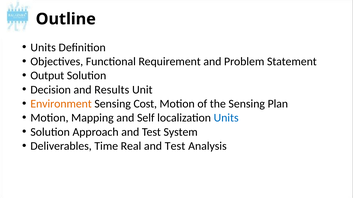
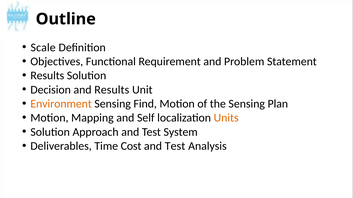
Units at (43, 48): Units -> Scale
Output at (47, 76): Output -> Results
Cost: Cost -> Find
Units at (226, 118) colour: blue -> orange
Real: Real -> Cost
